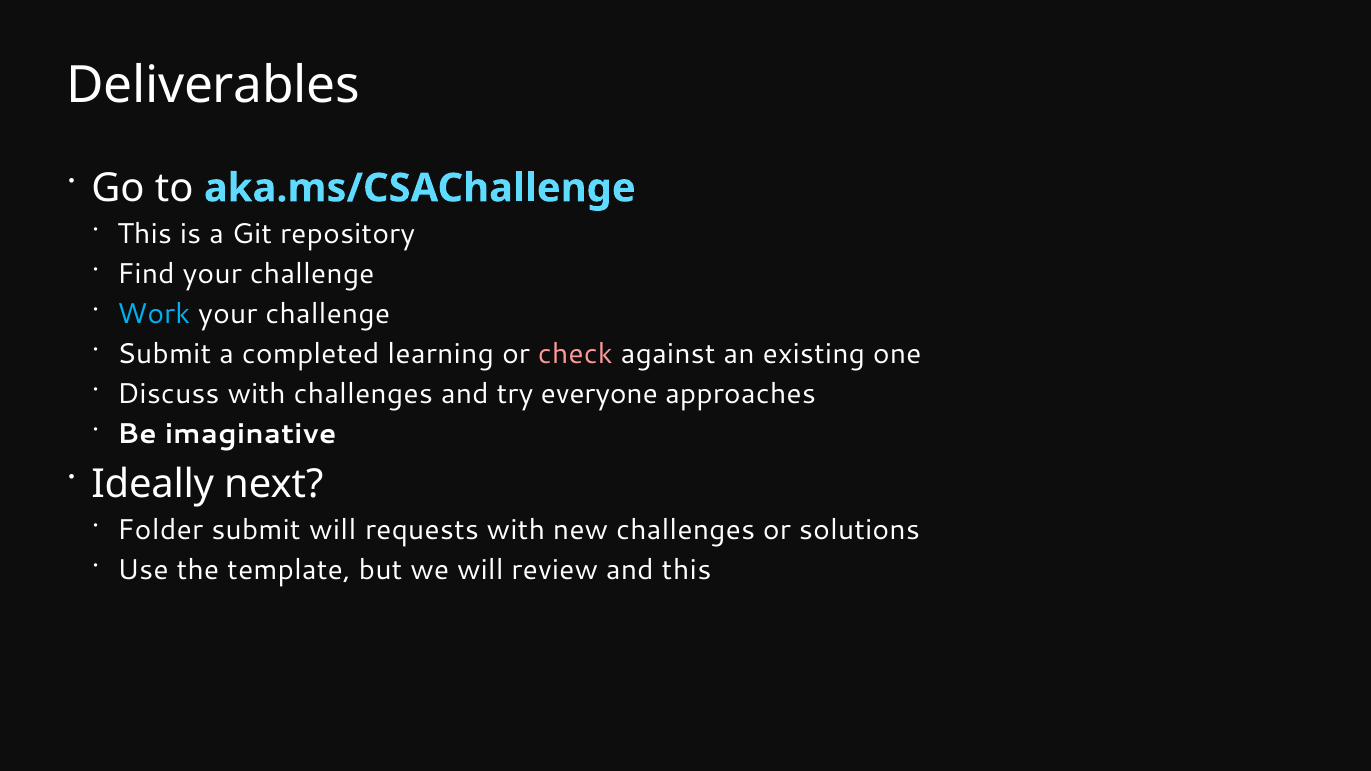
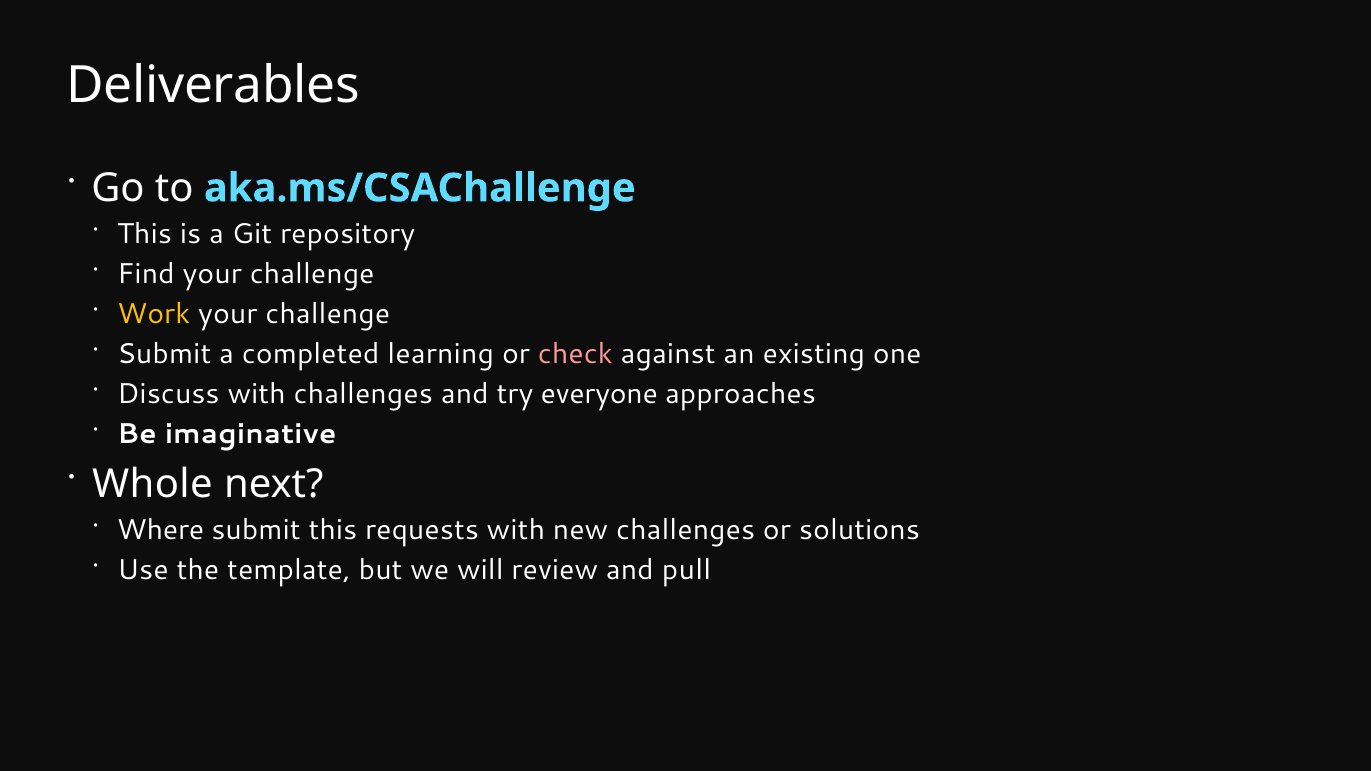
Work colour: light blue -> yellow
Ideally: Ideally -> Whole
Folder: Folder -> Where
submit will: will -> this
and this: this -> pull
